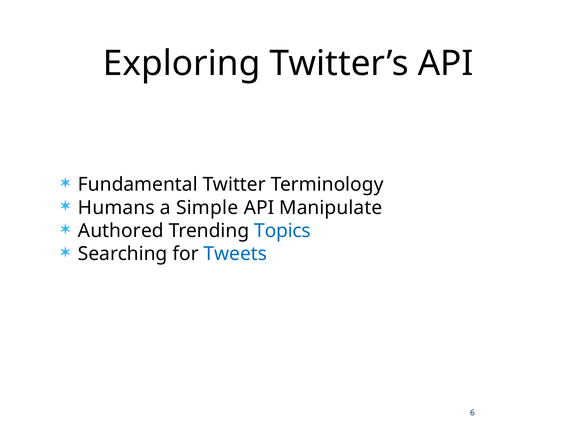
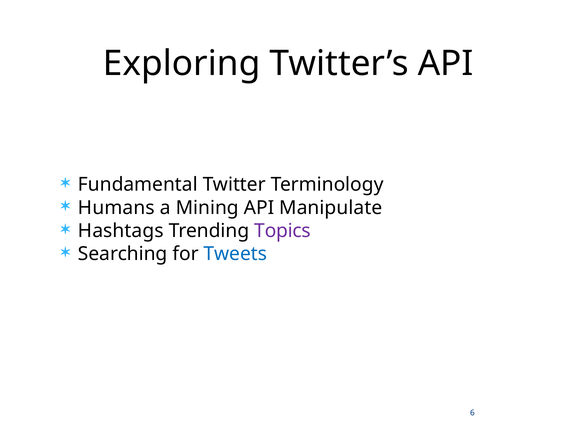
Simple: Simple -> Mining
Authored: Authored -> Hashtags
Topics colour: blue -> purple
